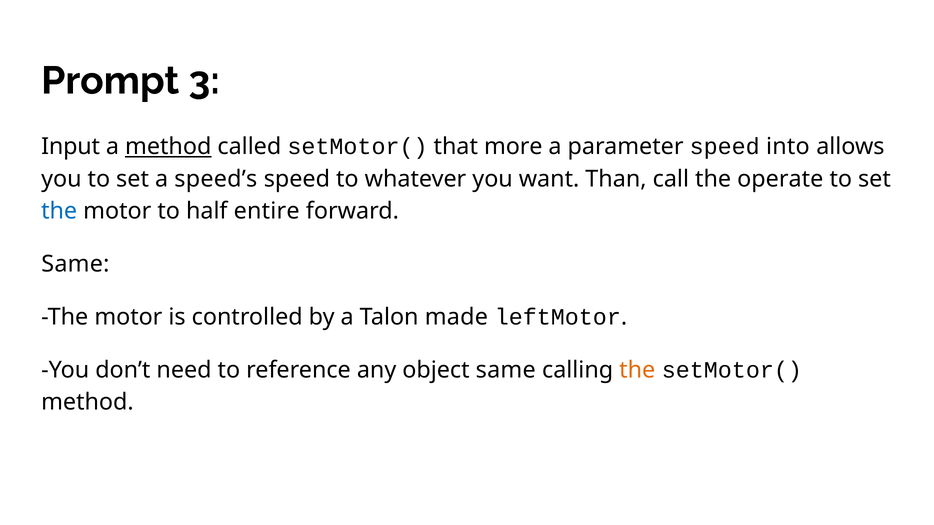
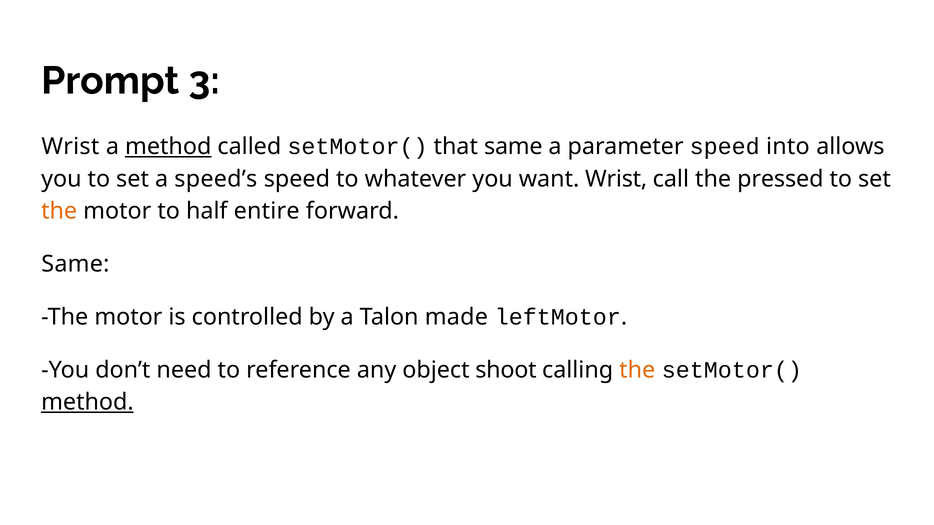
Input at (71, 147): Input -> Wrist
that more: more -> same
want Than: Than -> Wrist
operate: operate -> pressed
the at (59, 211) colour: blue -> orange
object same: same -> shoot
method at (87, 402) underline: none -> present
